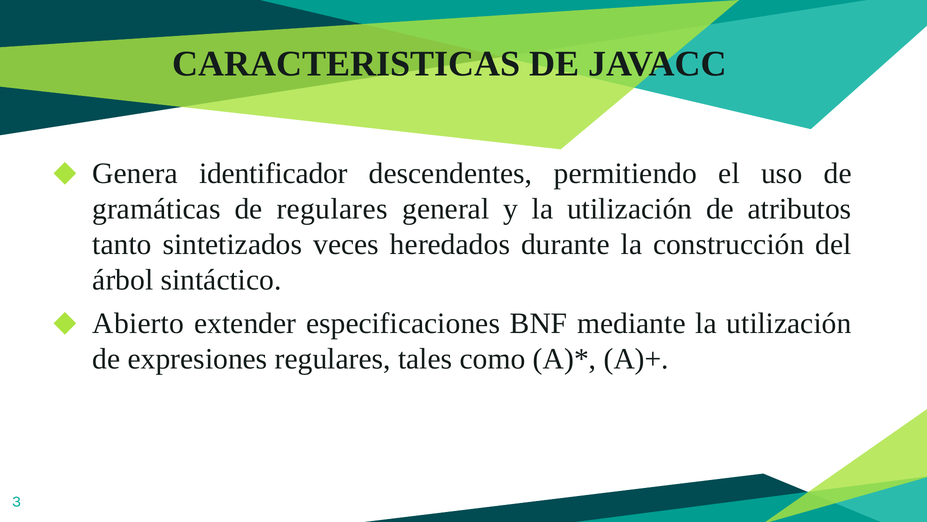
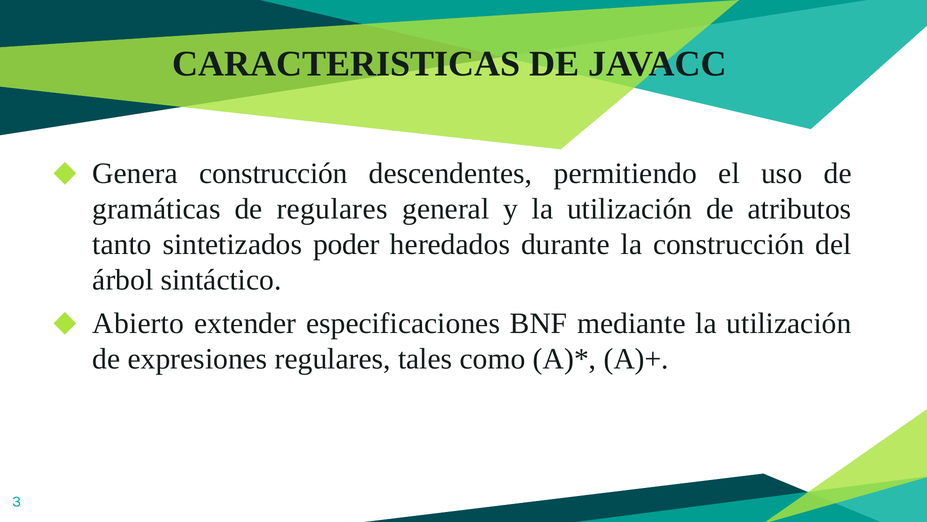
Genera identificador: identificador -> construcción
veces: veces -> poder
